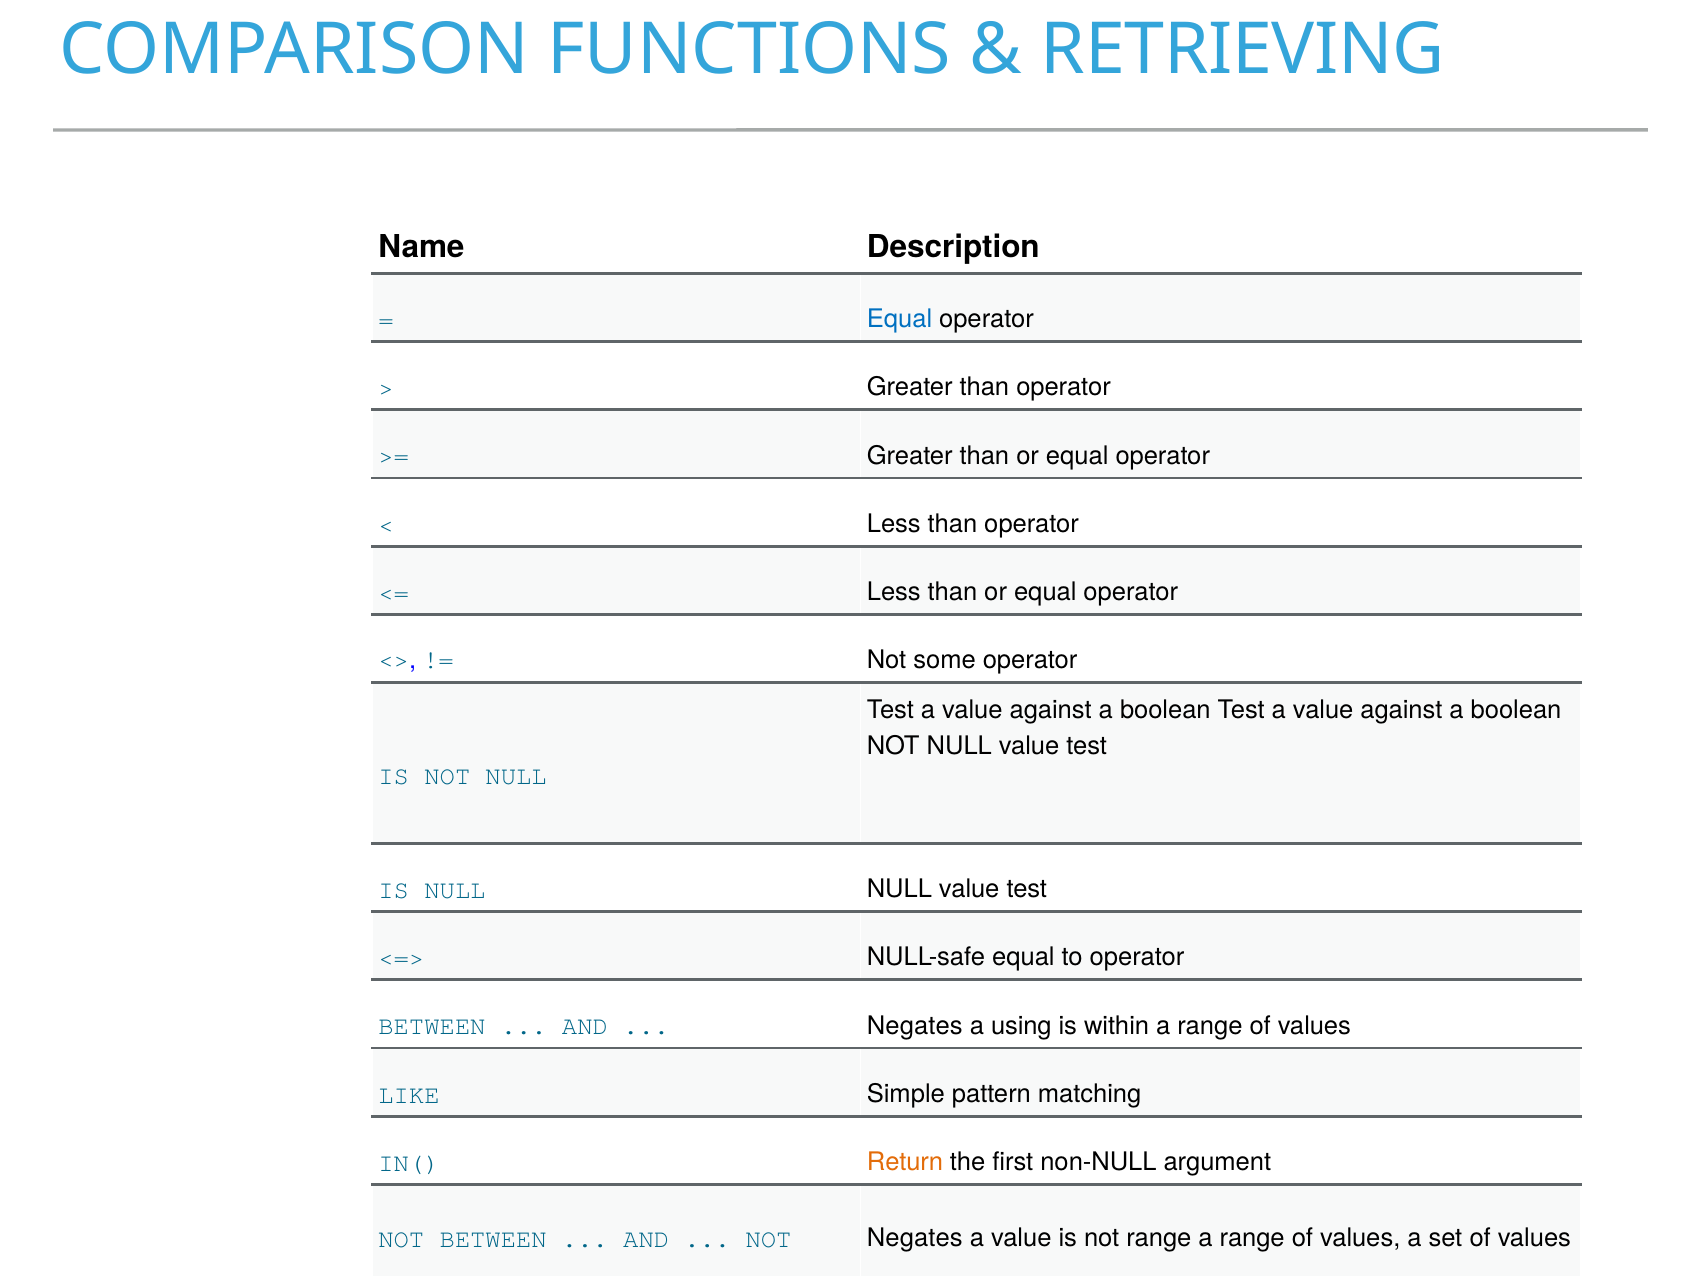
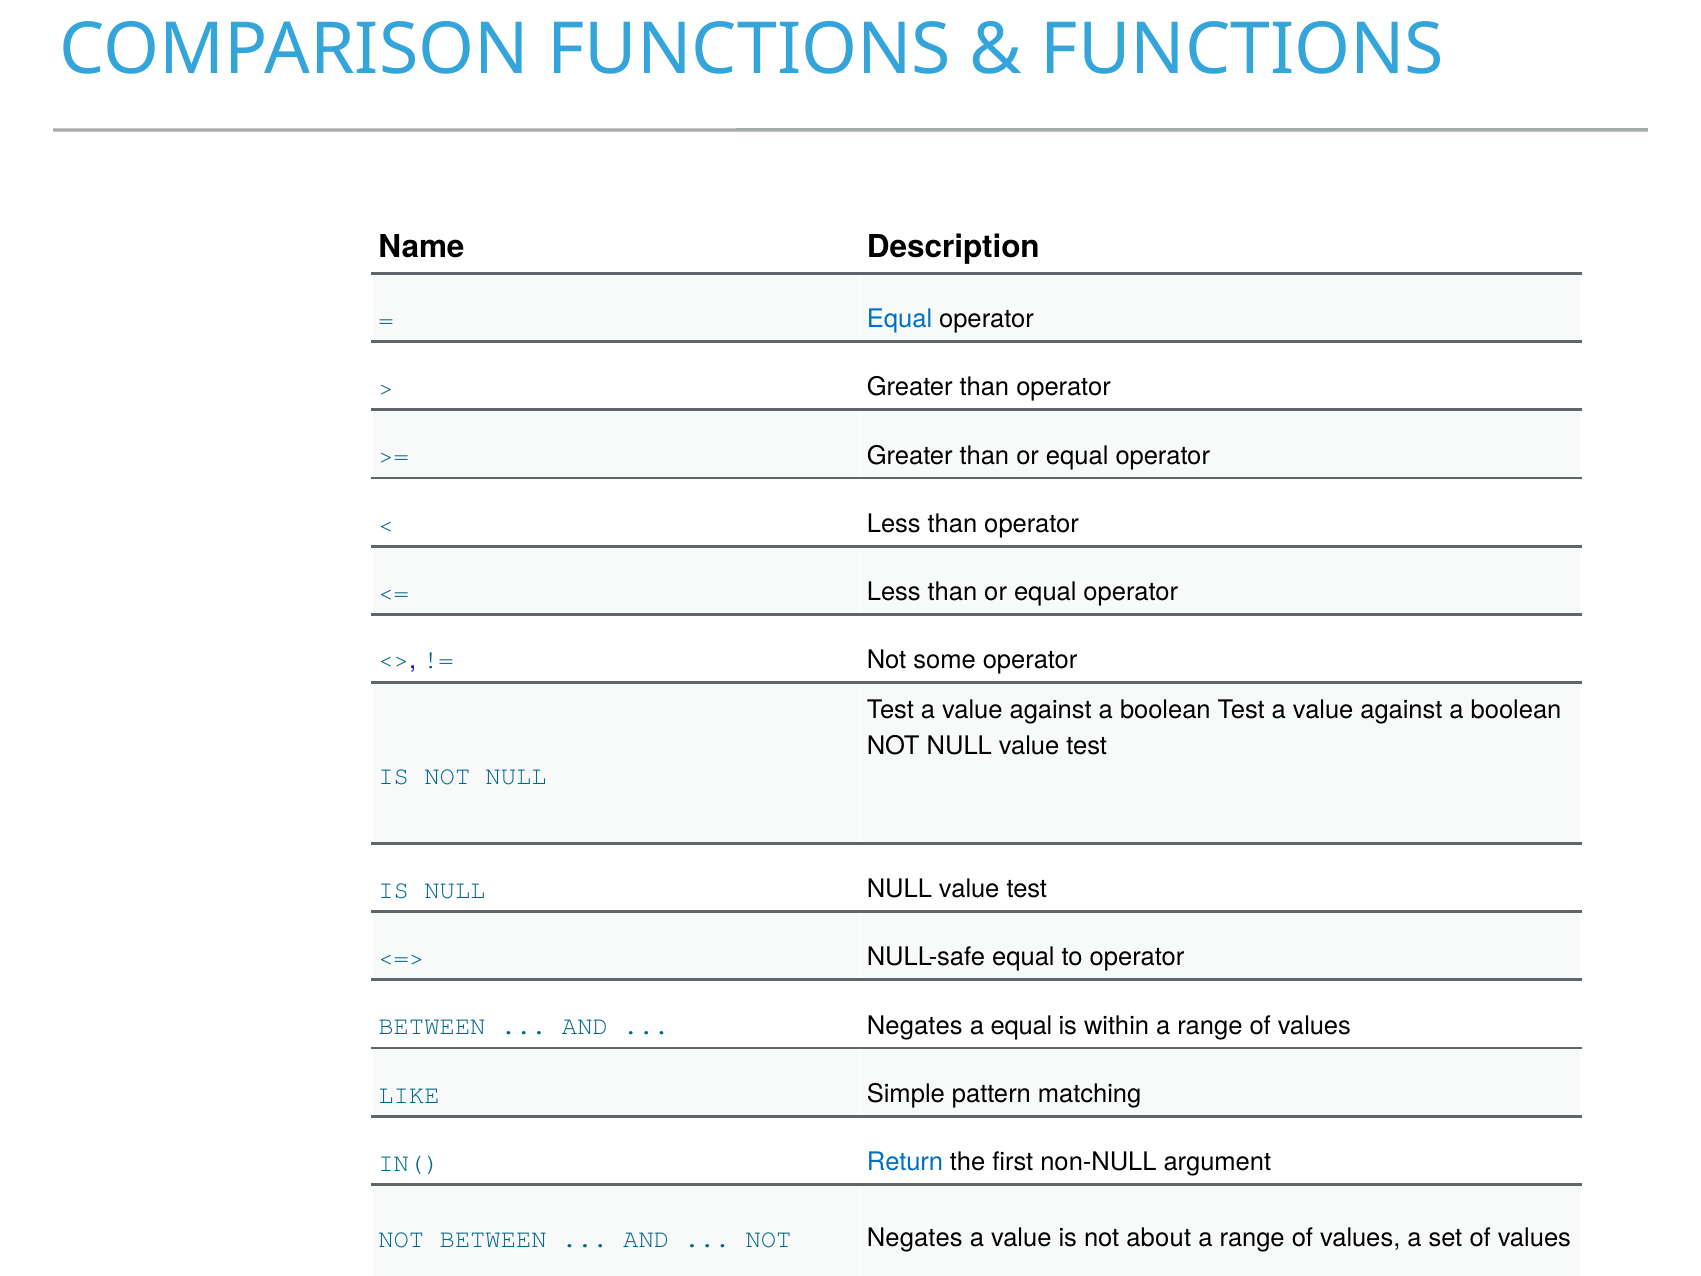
RETRIEVING at (1243, 49): RETRIEVING -> FUNCTIONS
a using: using -> equal
Return colour: orange -> blue
not range: range -> about
